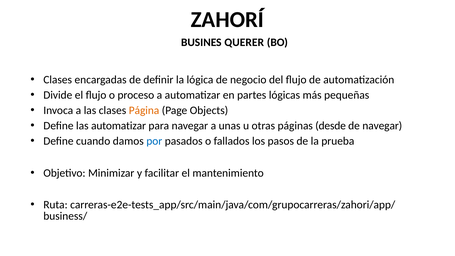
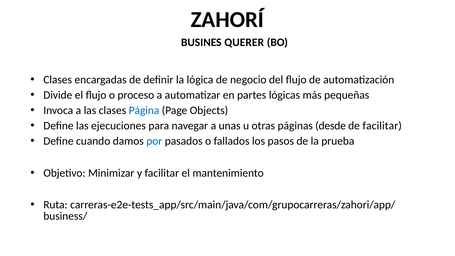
Página colour: orange -> blue
las automatizar: automatizar -> ejecuciones
de navegar: navegar -> facilitar
